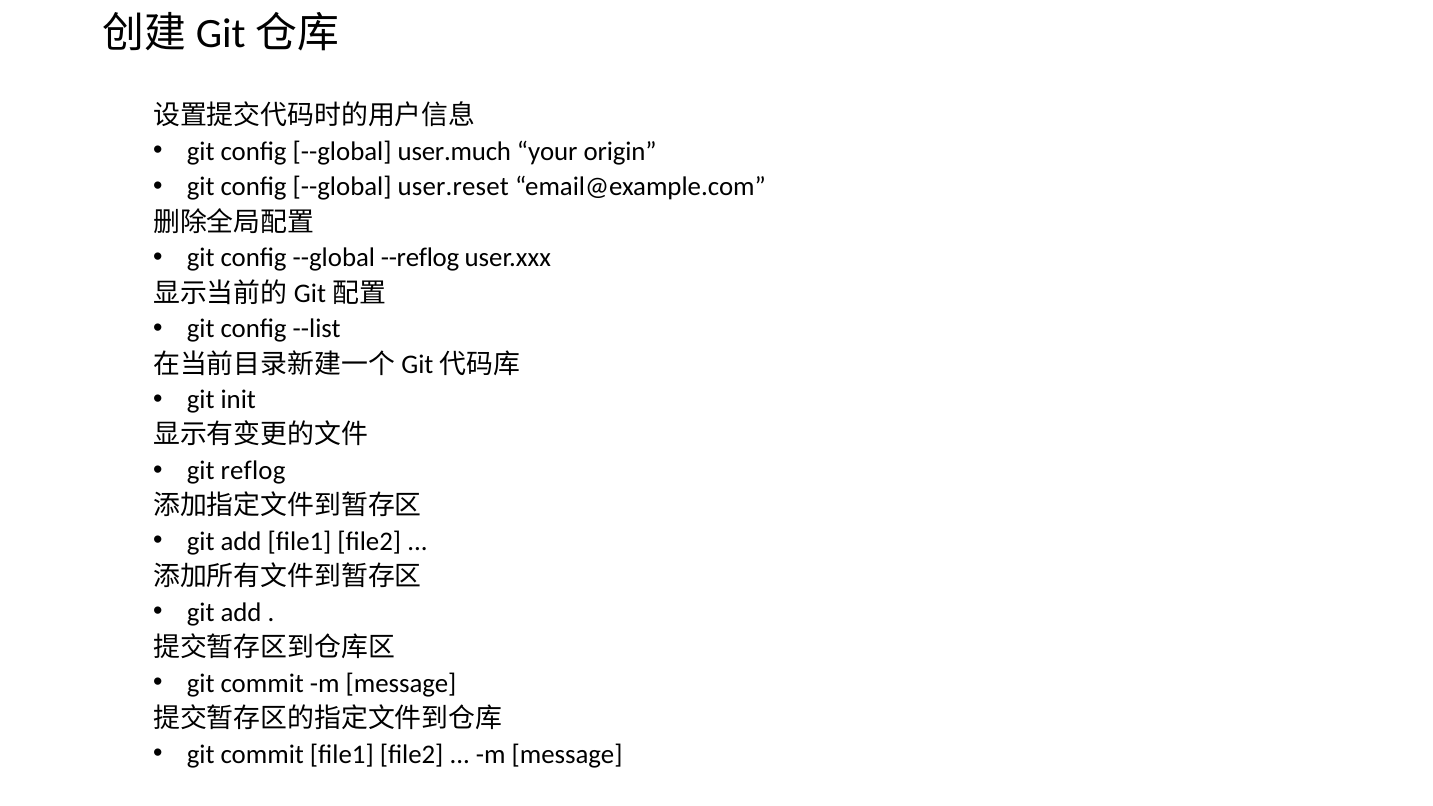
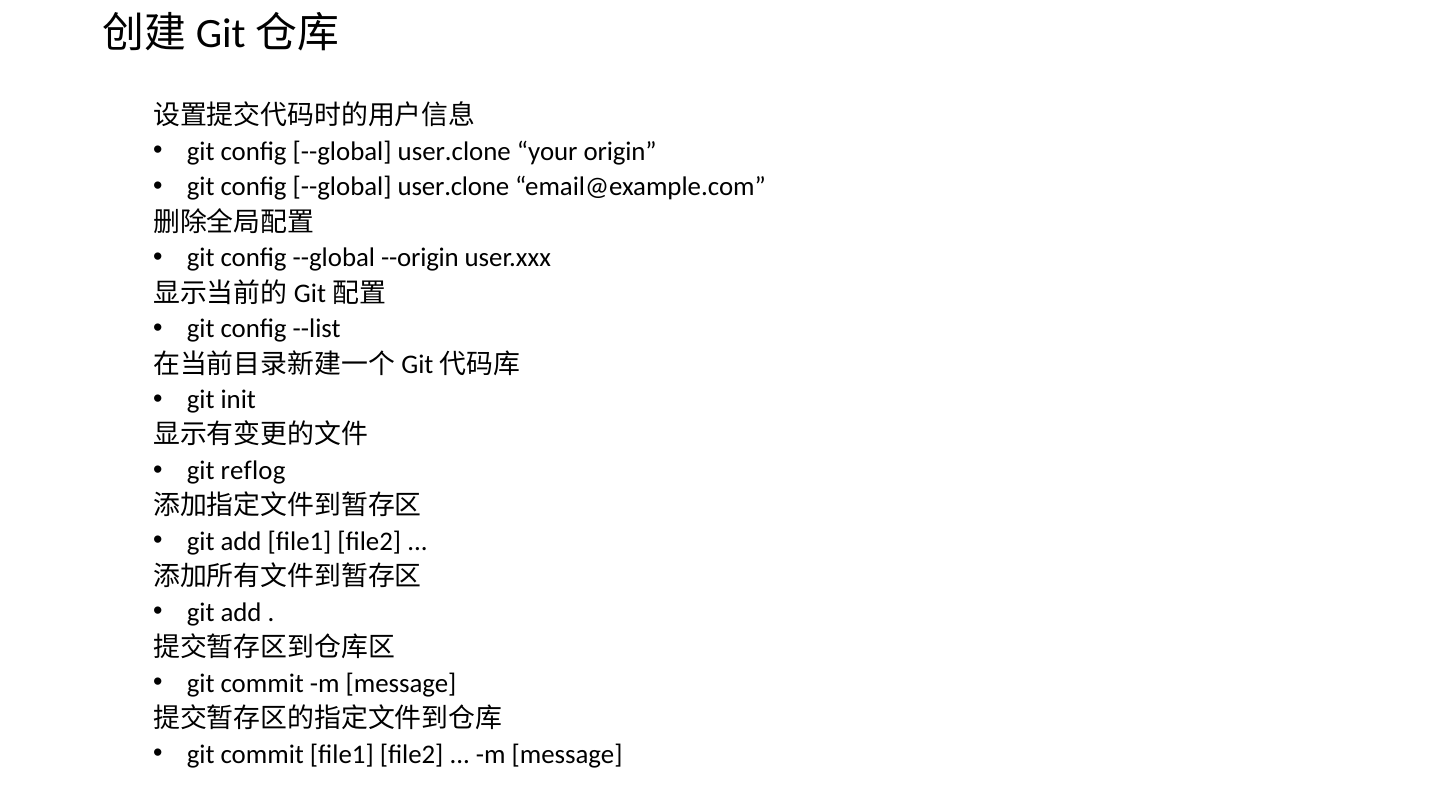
user.much at (454, 151): user.much -> user.clone
user.reset at (453, 187): user.reset -> user.clone
--reflog: --reflog -> --origin
